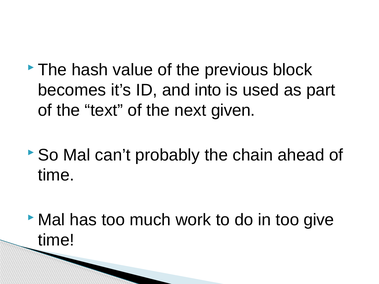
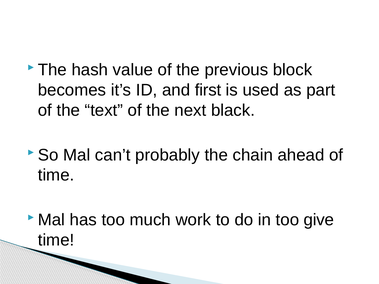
into: into -> first
given: given -> black
